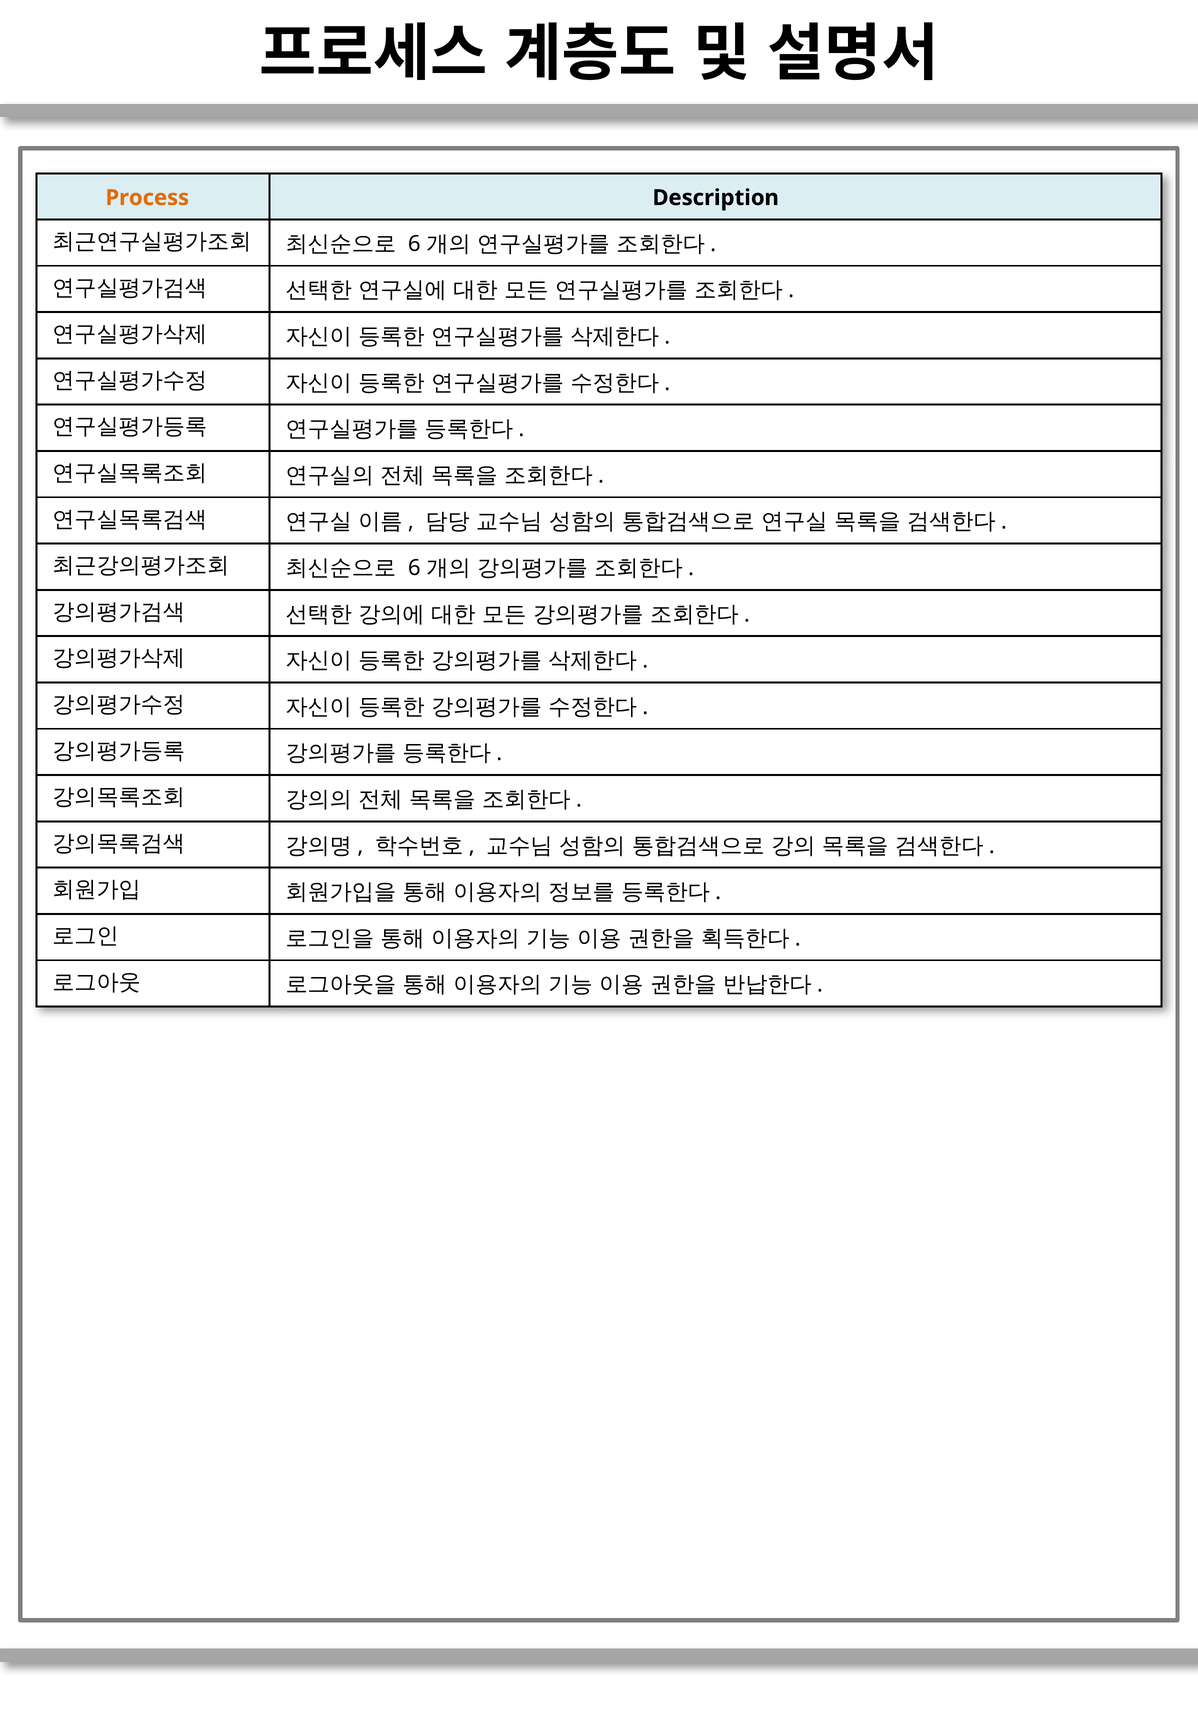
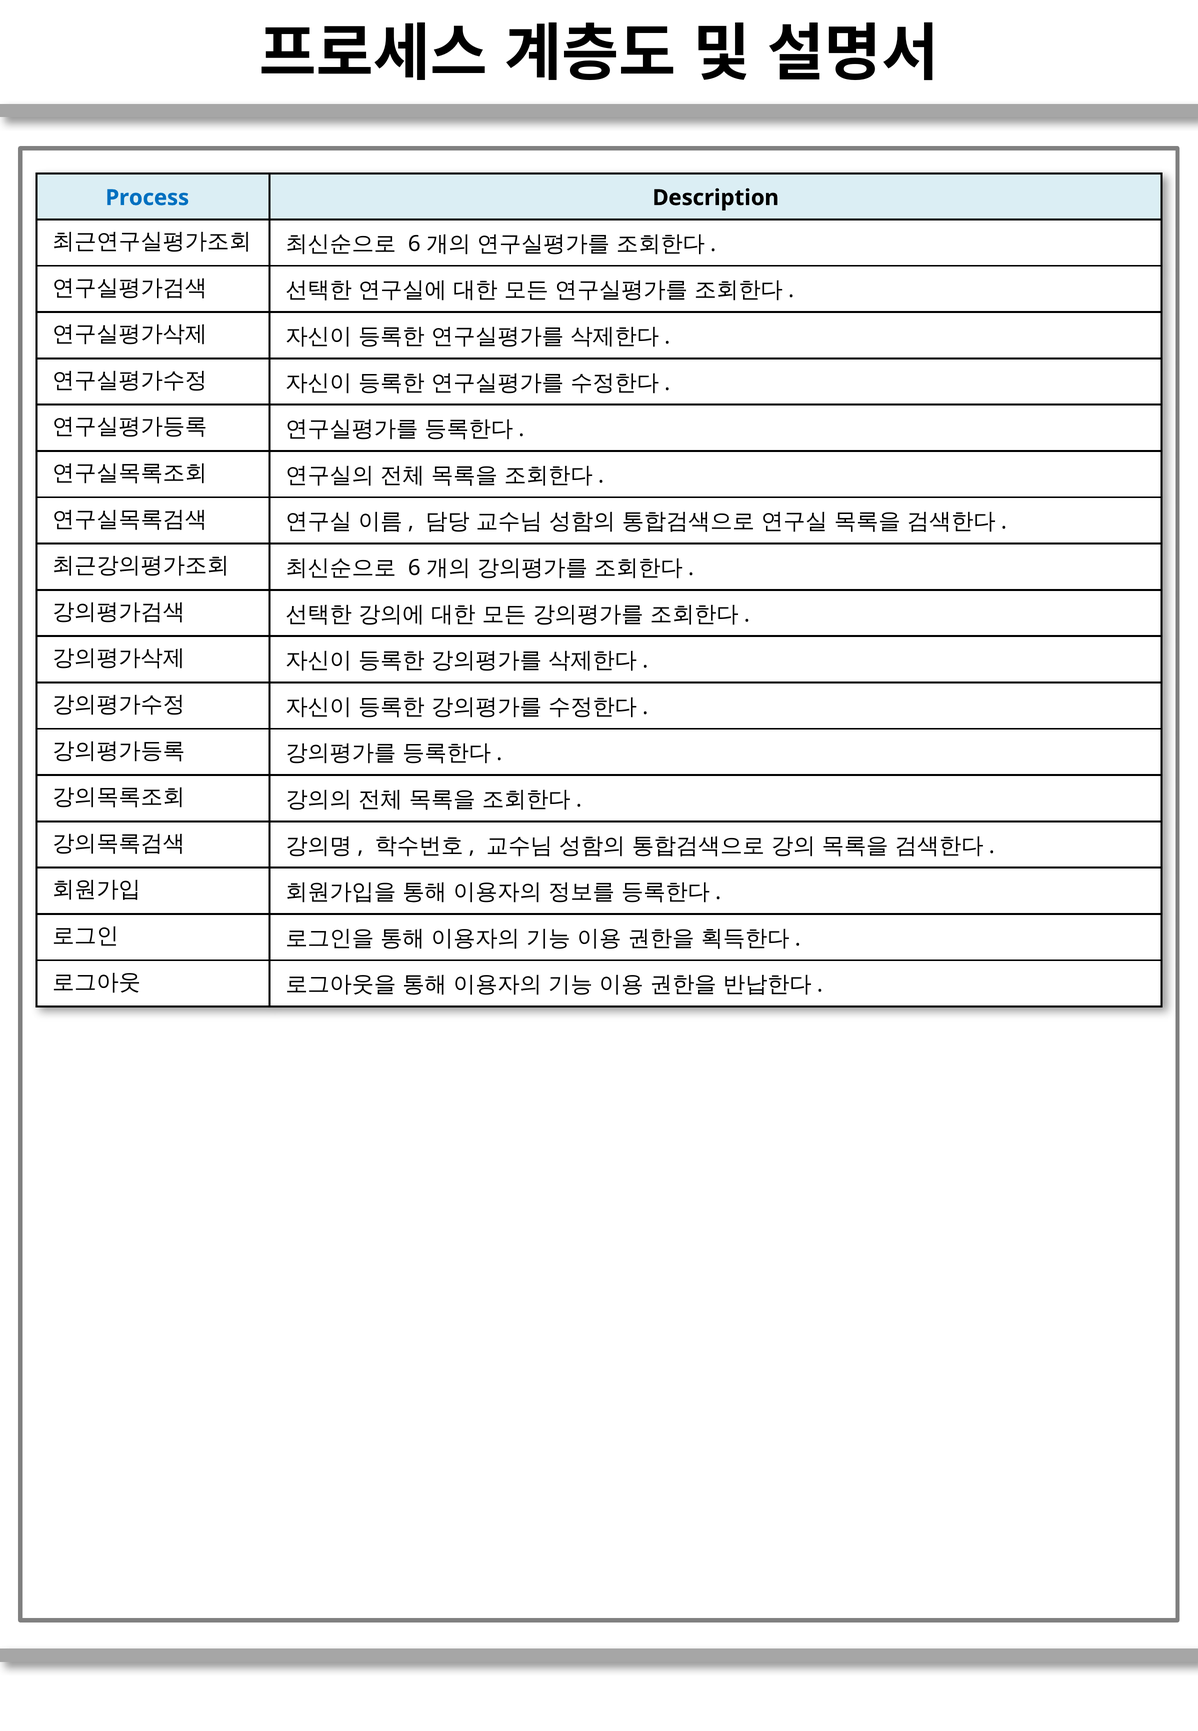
Process colour: orange -> blue
